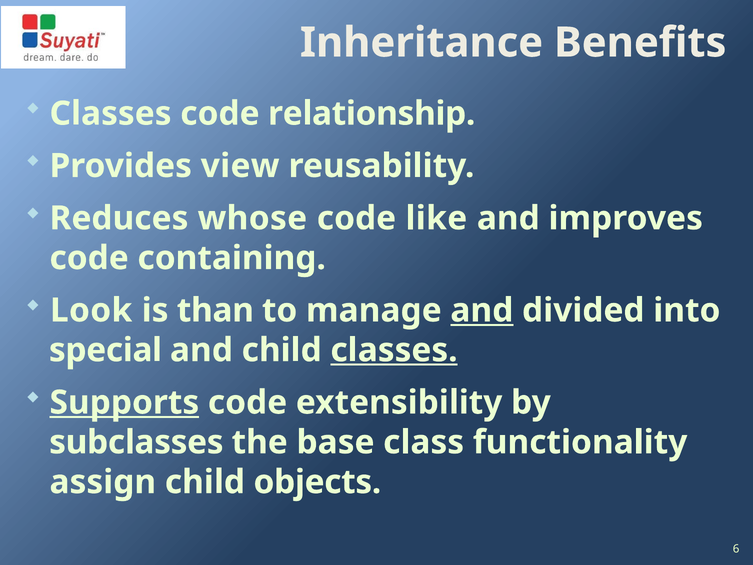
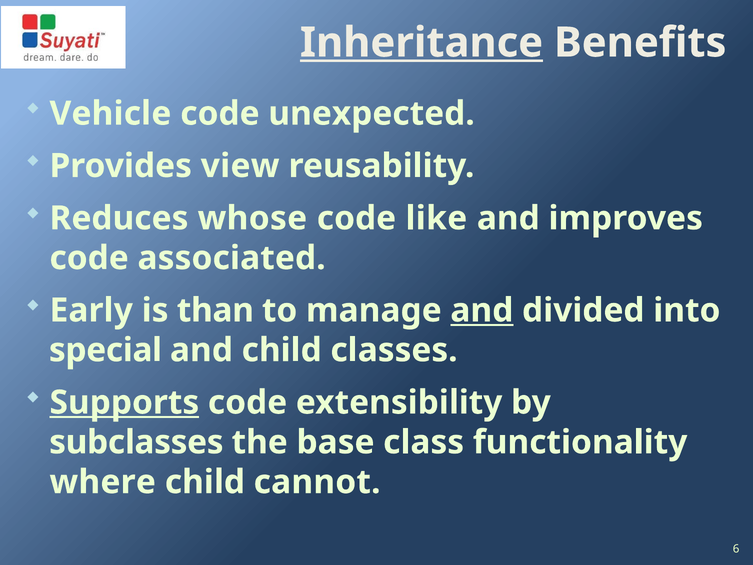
Inheritance underline: none -> present
Classes at (111, 114): Classes -> Vehicle
relationship: relationship -> unexpected
containing: containing -> associated
Look: Look -> Early
classes at (394, 350) underline: present -> none
assign: assign -> where
objects: objects -> cannot
